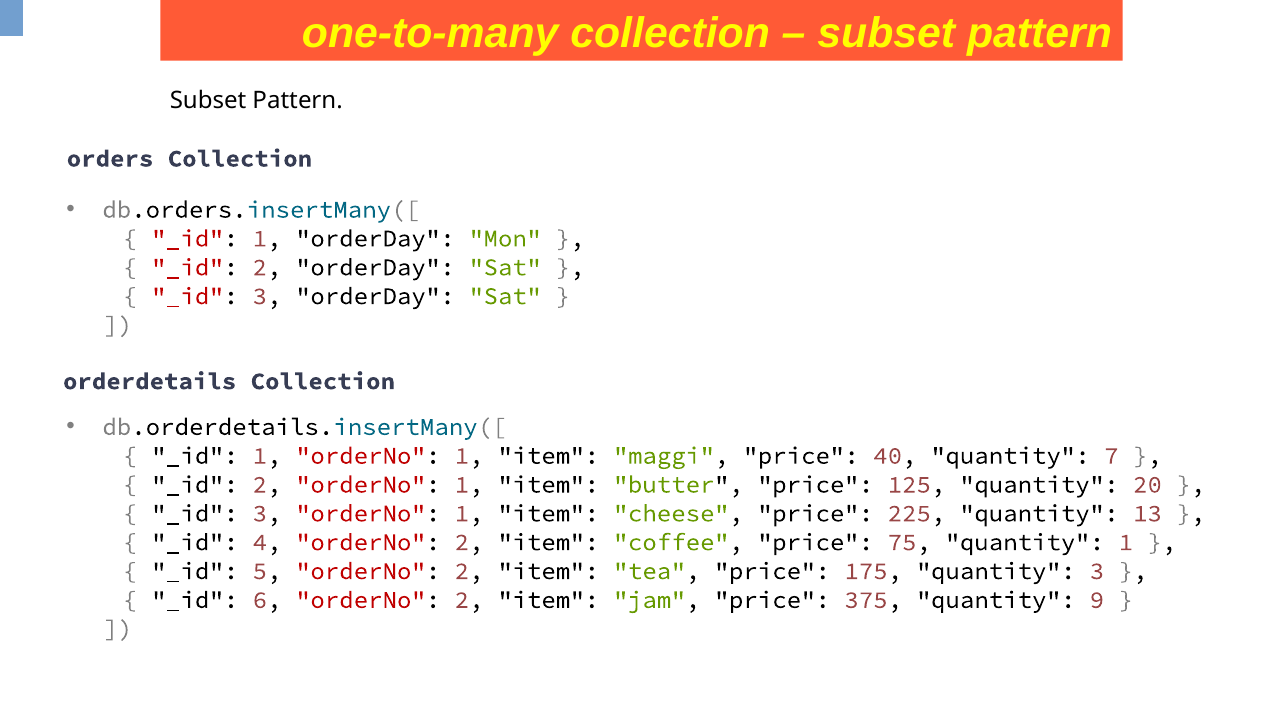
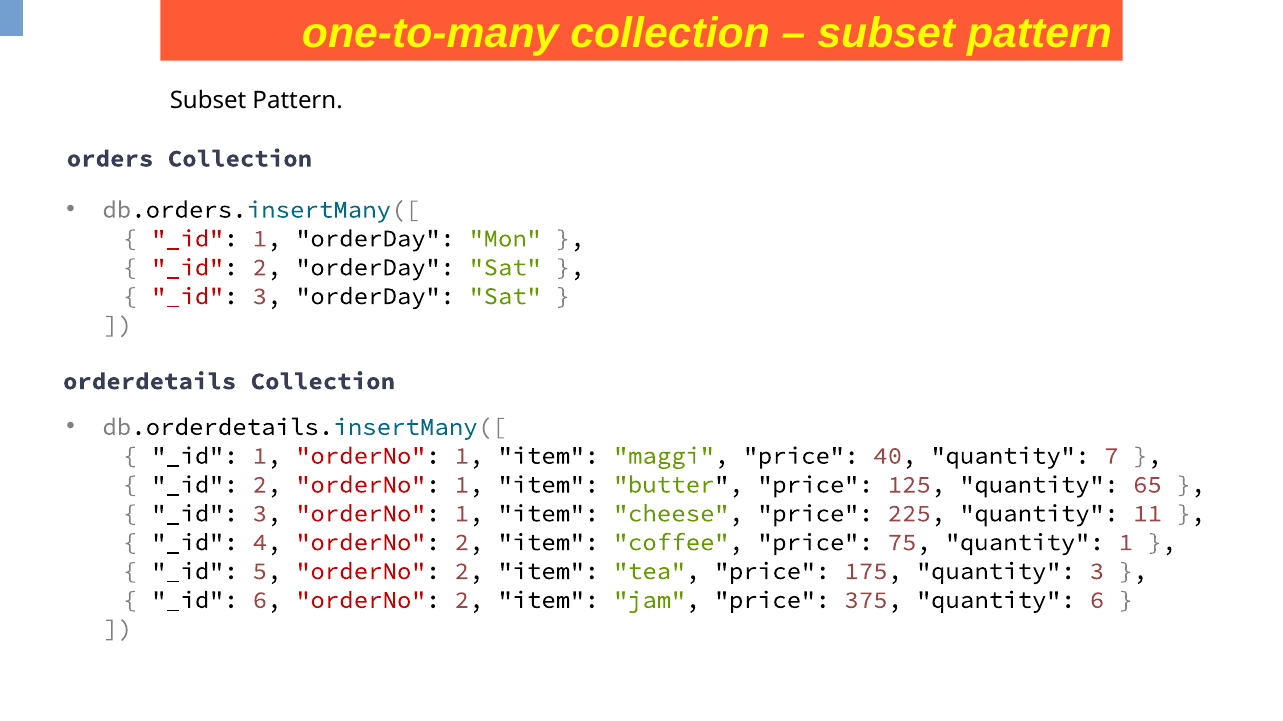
20: 20 -> 65
13: 13 -> 11
quantity 9: 9 -> 6
